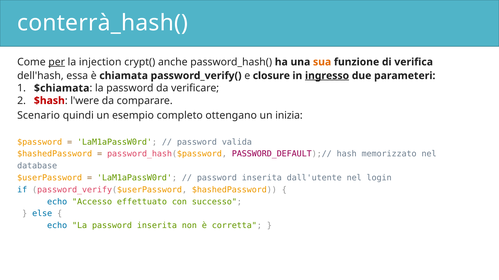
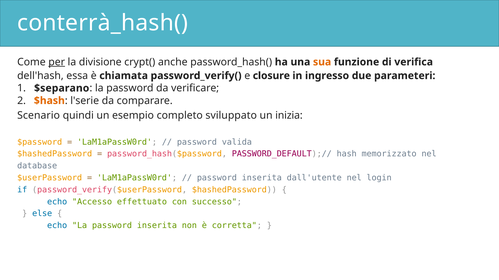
injection: injection -> divisione
ingresso underline: present -> none
$chiamata: $chiamata -> $separano
$hash colour: red -> orange
l'were: l'were -> l'serie
ottengano: ottengano -> sviluppato
